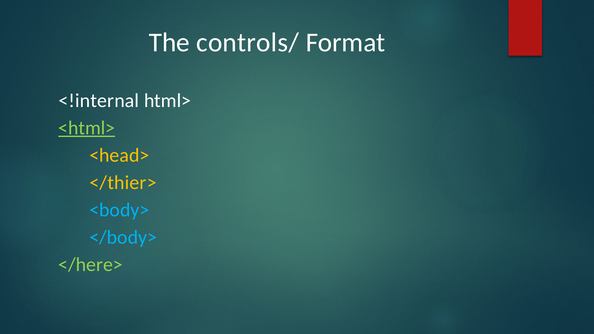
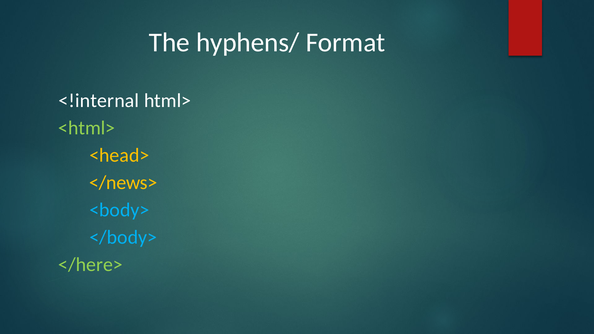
controls/: controls/ -> hyphens/
<html> underline: present -> none
</thier>: </thier> -> </news>
